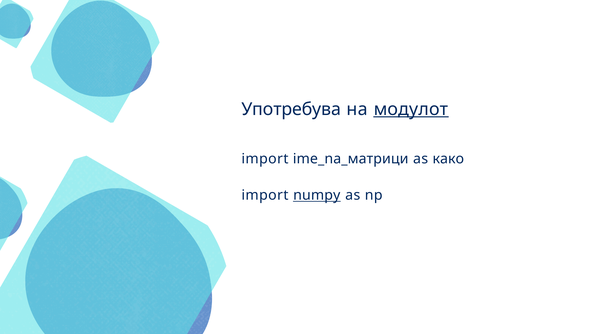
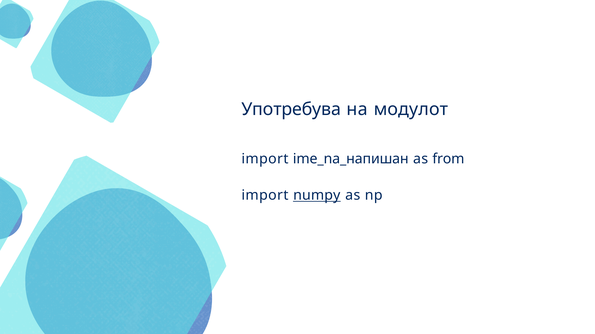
модулот underline: present -> none
ime_na_матрици: ime_na_матрици -> ime_na_напишан
како: како -> from
